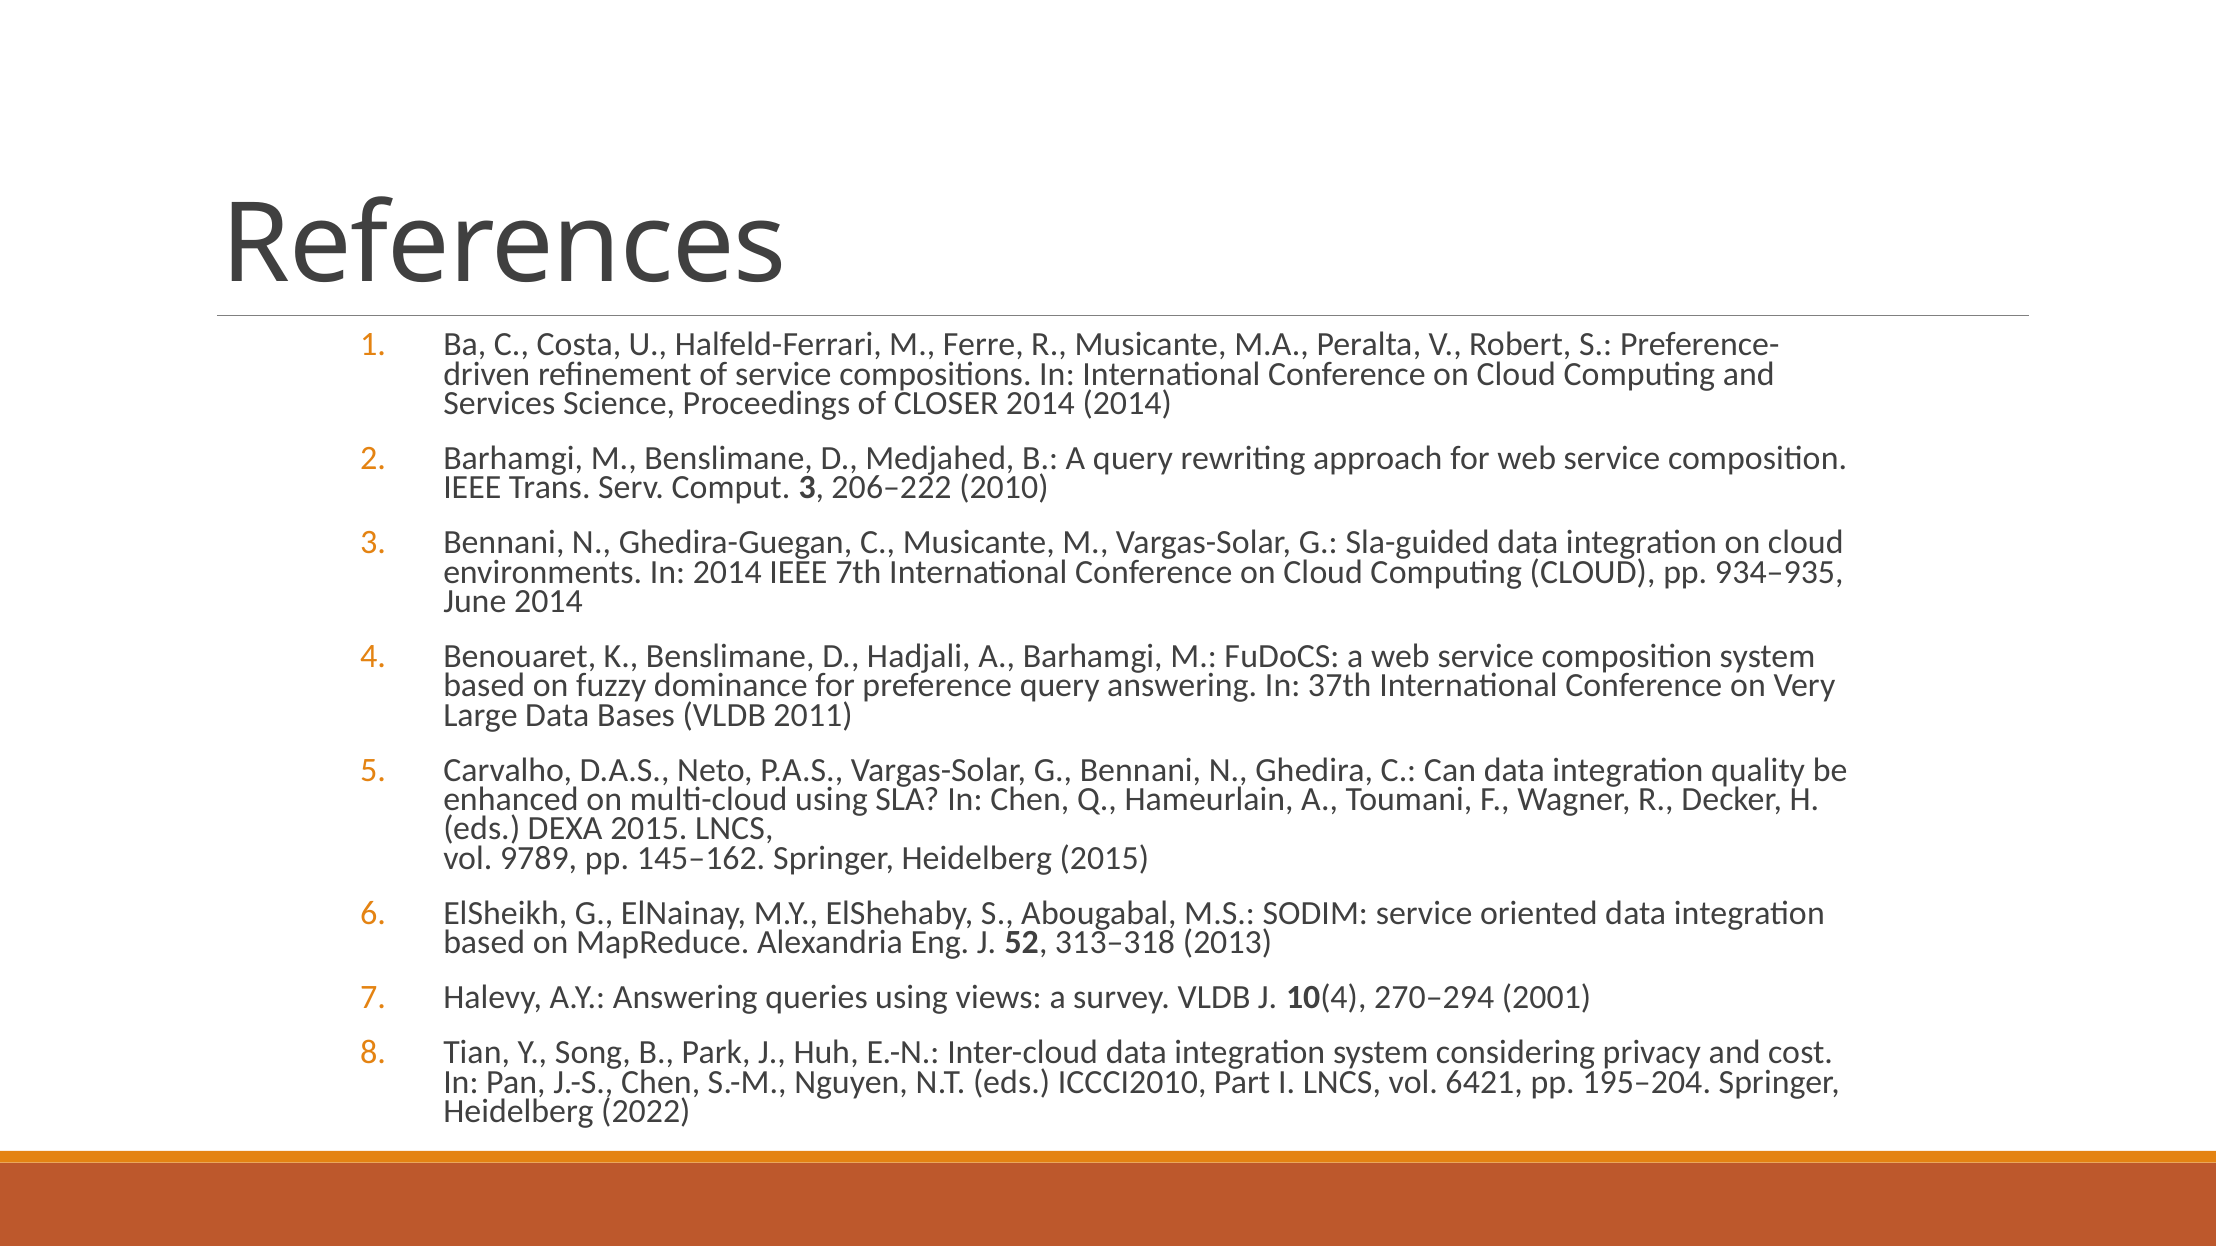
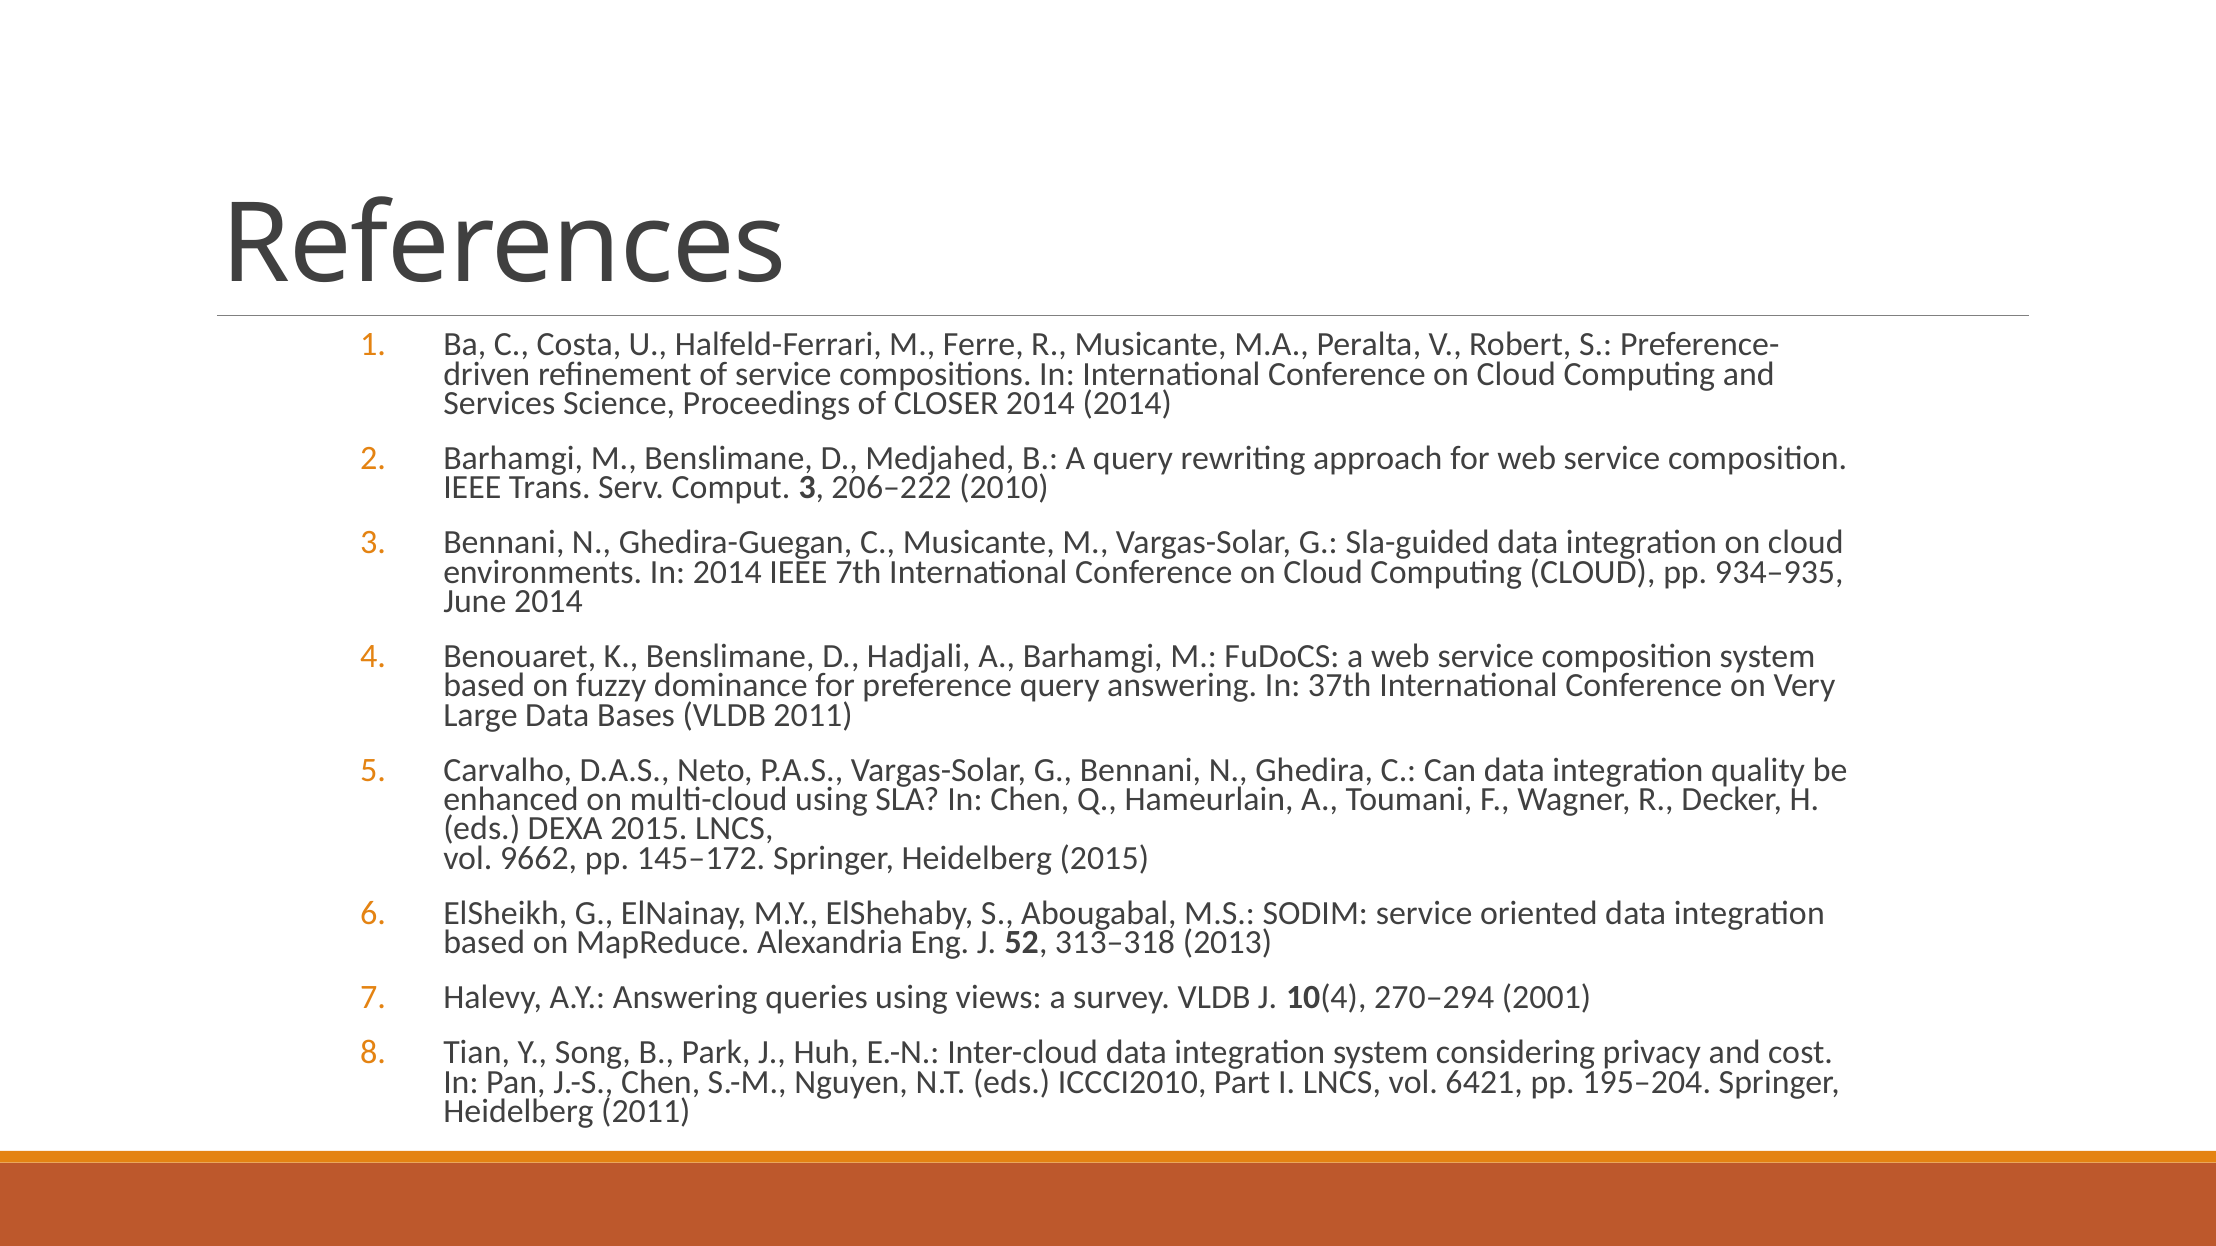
9789: 9789 -> 9662
145–162: 145–162 -> 145–172
Heidelberg 2022: 2022 -> 2011
